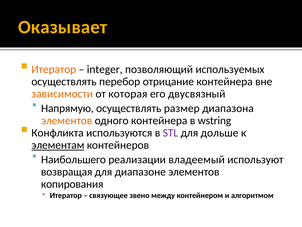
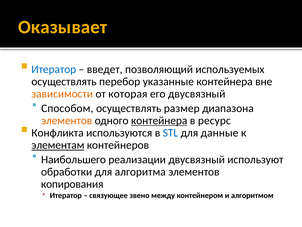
Итератор at (54, 69) colour: orange -> blue
integer: integer -> введет
отрицание: отрицание -> указанные
Напрямую: Напрямую -> Способом
контейнера at (159, 120) underline: none -> present
wstring: wstring -> ресурс
STL colour: purple -> blue
дольше: дольше -> данные
реализации владеемый: владеемый -> двусвязный
возвращая: возвращая -> обработки
диапазоне: диапазоне -> алгоритма
